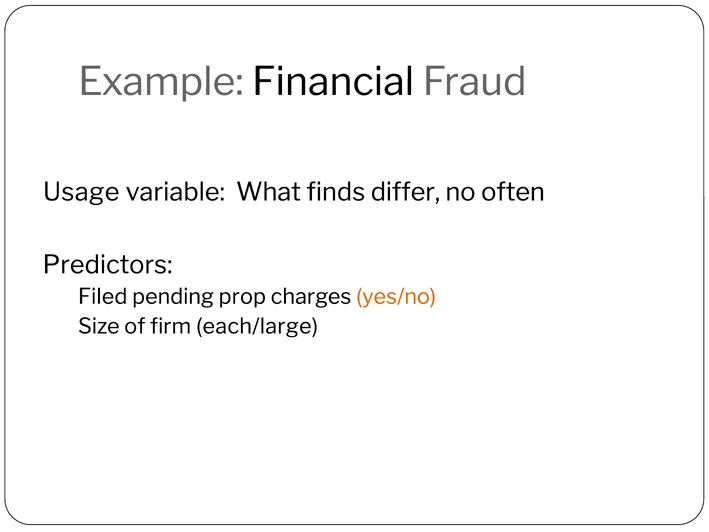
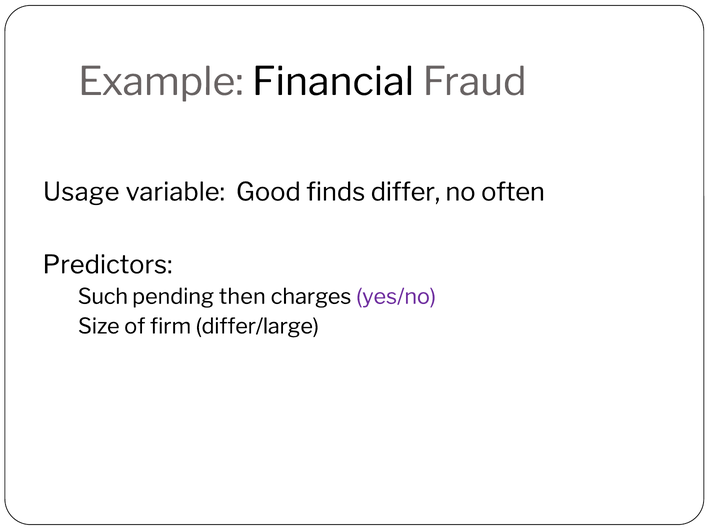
What: What -> Good
Filed: Filed -> Such
prop: prop -> then
yes/no colour: orange -> purple
each/large: each/large -> differ/large
